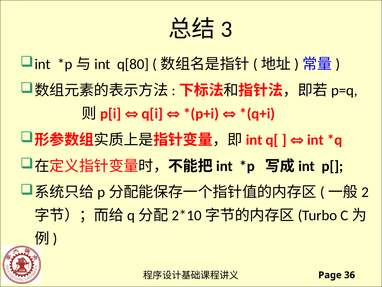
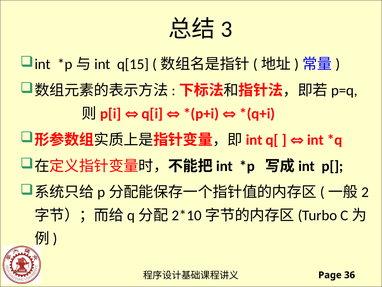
q[80: q[80 -> q[15
